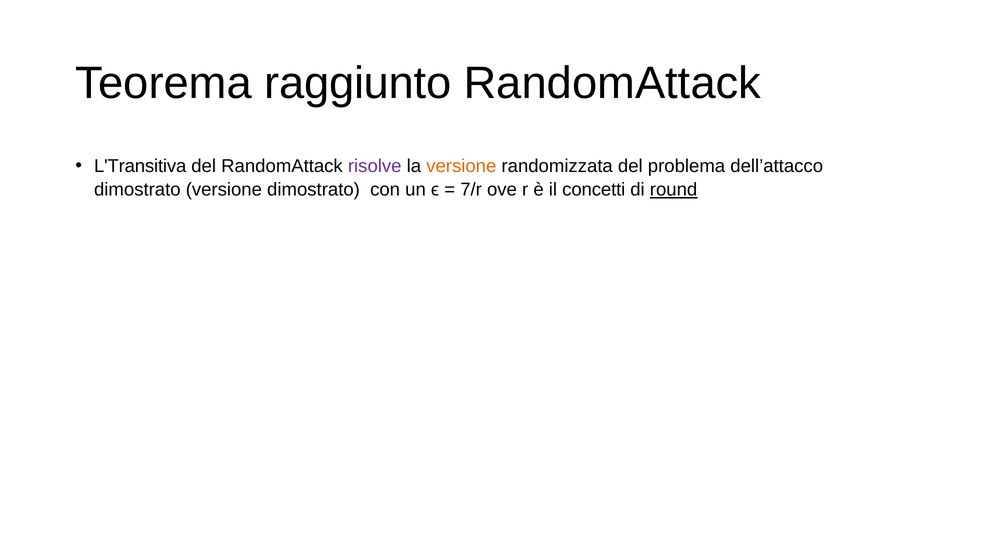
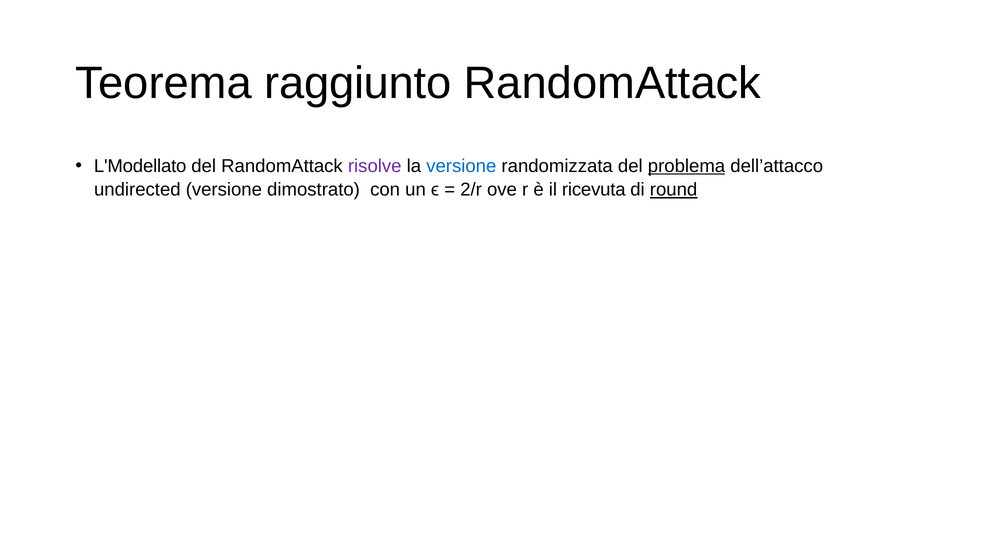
L'Transitiva: L'Transitiva -> L'Modellato
versione at (461, 166) colour: orange -> blue
problema underline: none -> present
dimostrato at (137, 190): dimostrato -> undirected
7/r: 7/r -> 2/r
concetti: concetti -> ricevuta
